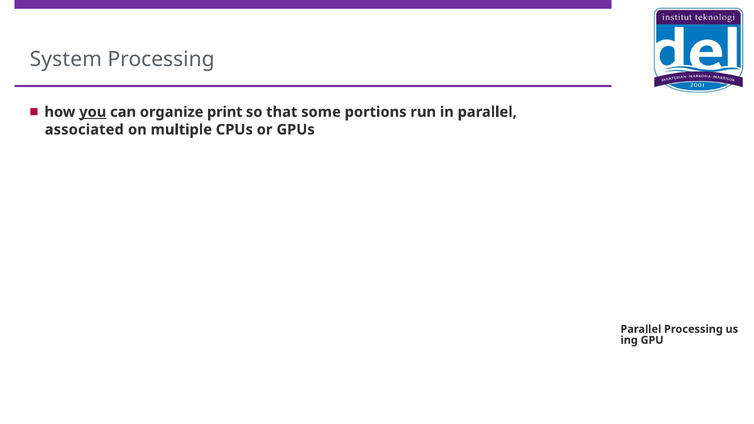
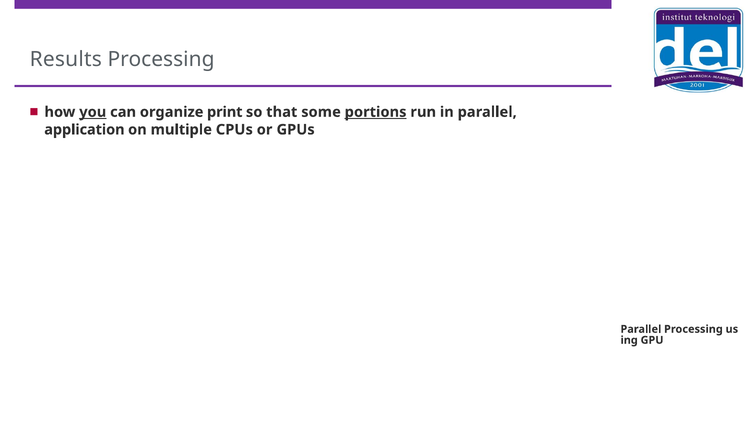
System: System -> Results
portions underline: none -> present
associated: associated -> application
